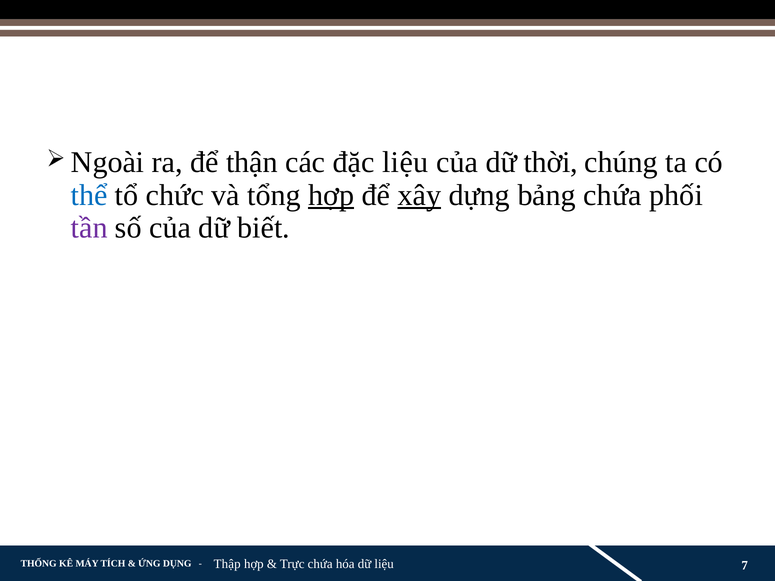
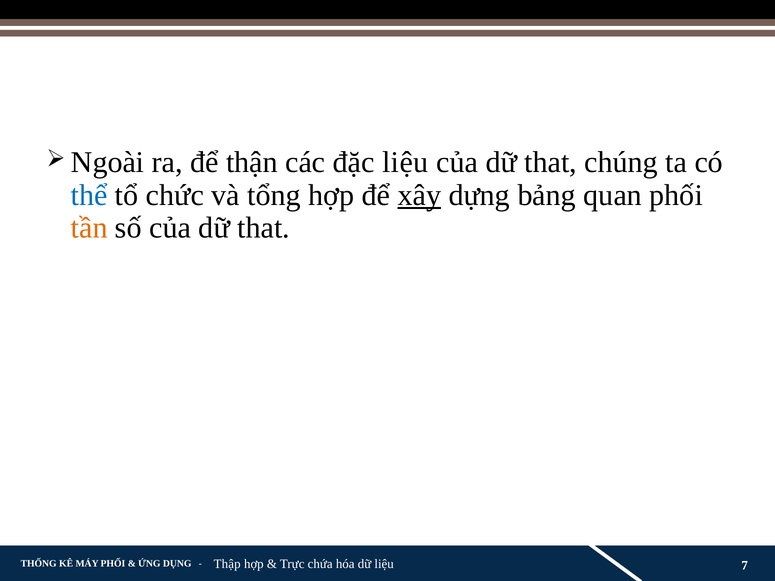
thời at (551, 163): thời -> that
hợp at (331, 195) underline: present -> none
bảng chứa: chứa -> quan
tần colour: purple -> orange
số của dữ biết: biết -> that
TÍCH at (113, 564): TÍCH -> PHỐI
